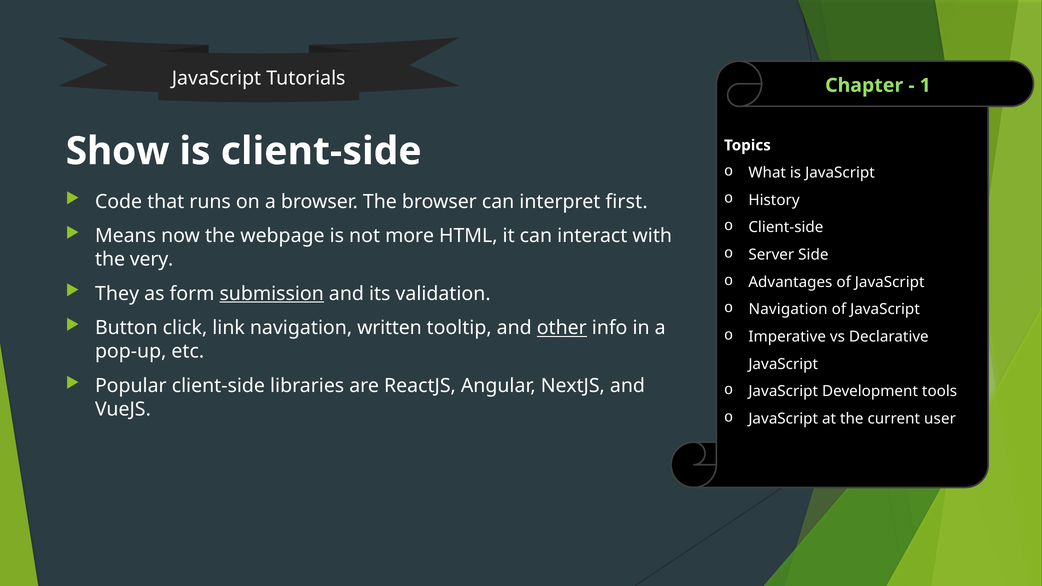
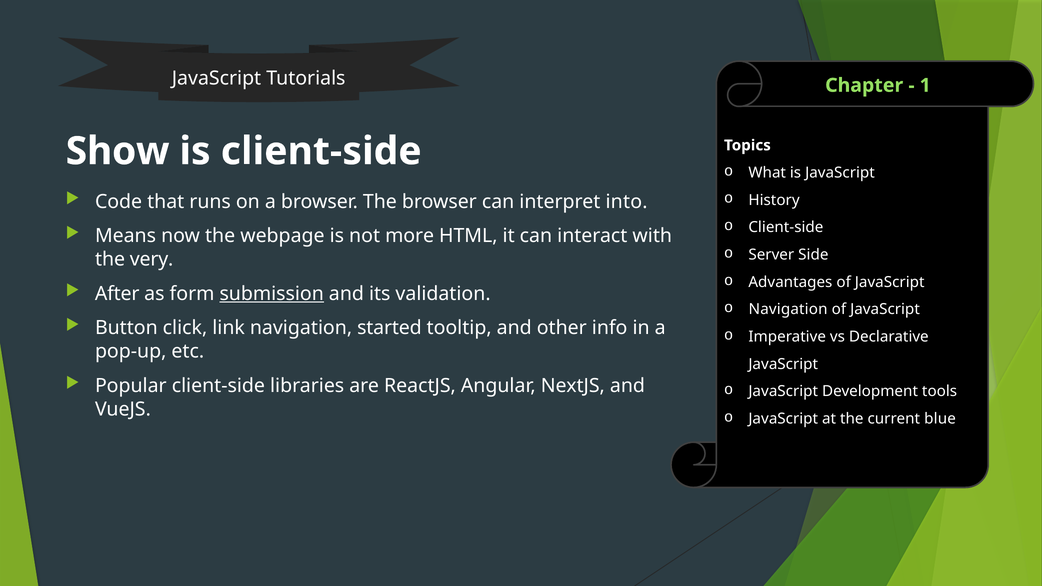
first: first -> into
They: They -> After
written: written -> started
other underline: present -> none
user: user -> blue
